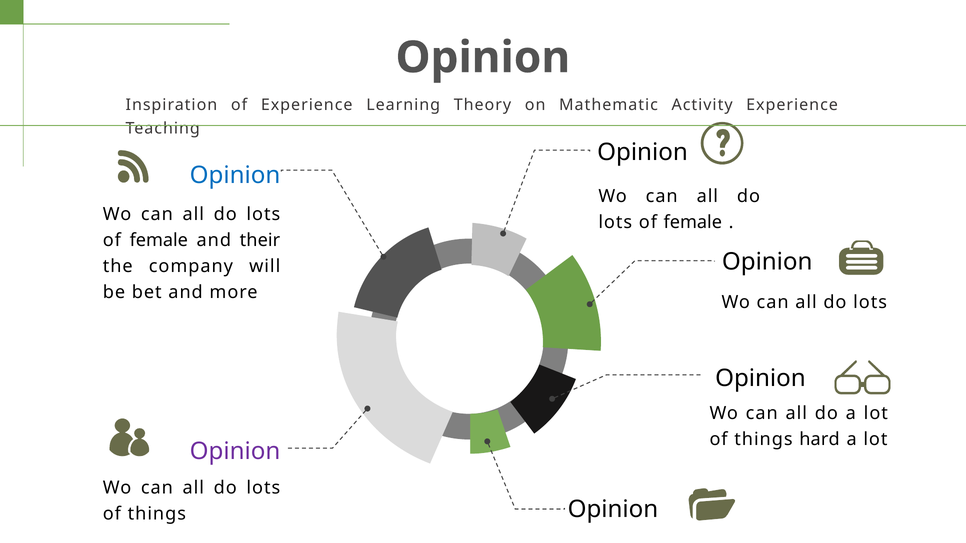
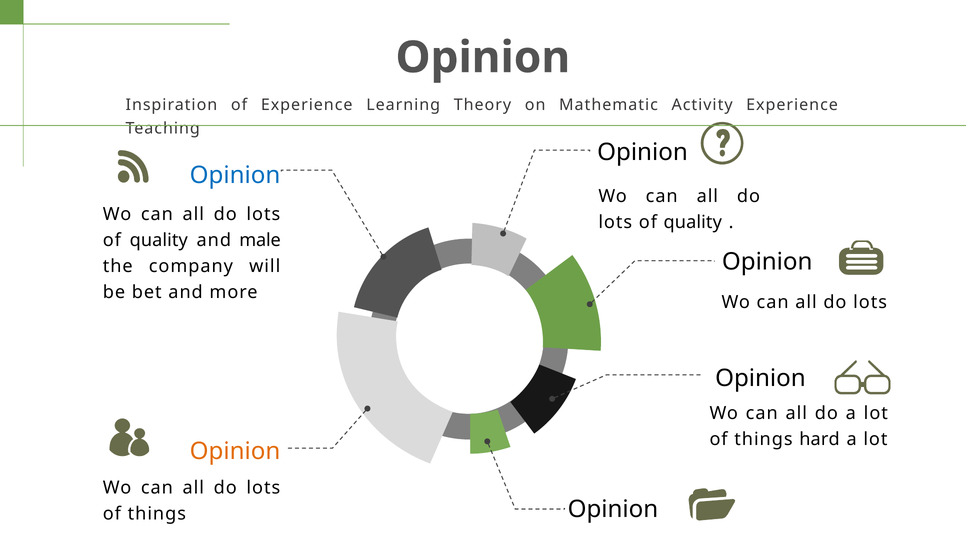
female at (693, 223): female -> quality
female at (159, 241): female -> quality
their: their -> male
Opinion at (235, 452) colour: purple -> orange
